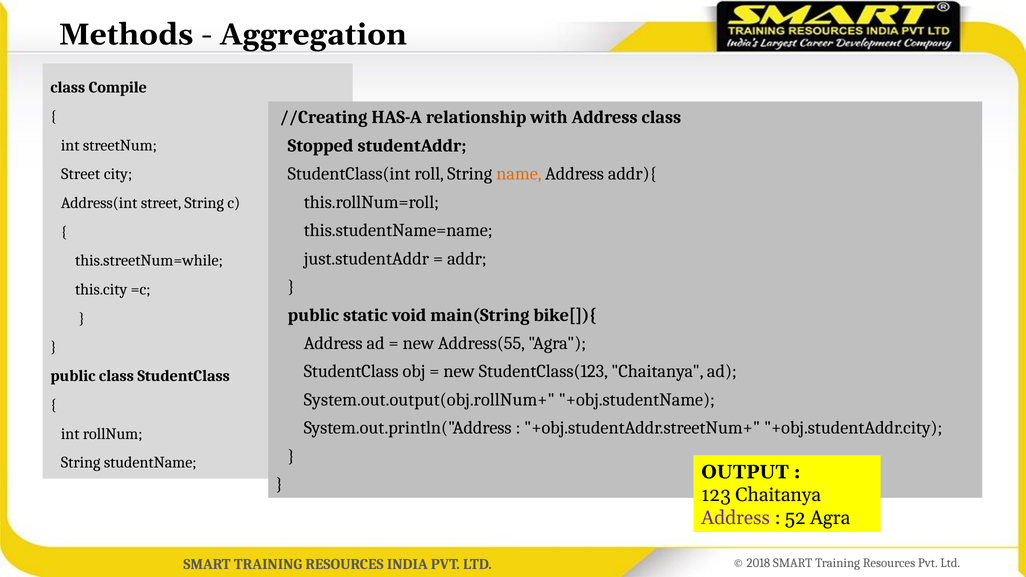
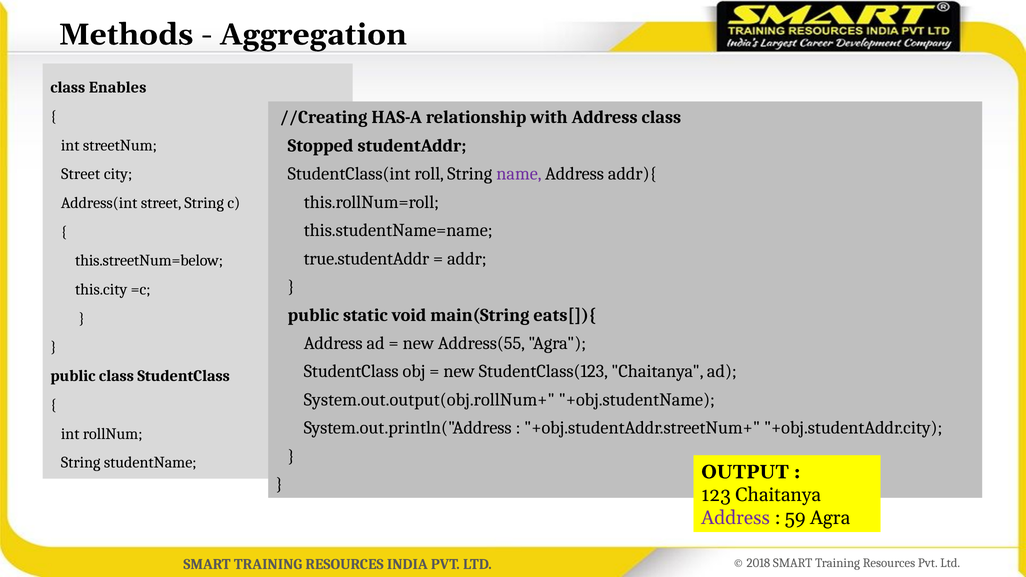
Compile: Compile -> Enables
name colour: orange -> purple
just.studentAddr: just.studentAddr -> true.studentAddr
this.streetNum=while: this.streetNum=while -> this.streetNum=below
bike[]){: bike[]){ -> eats[]){
52: 52 -> 59
